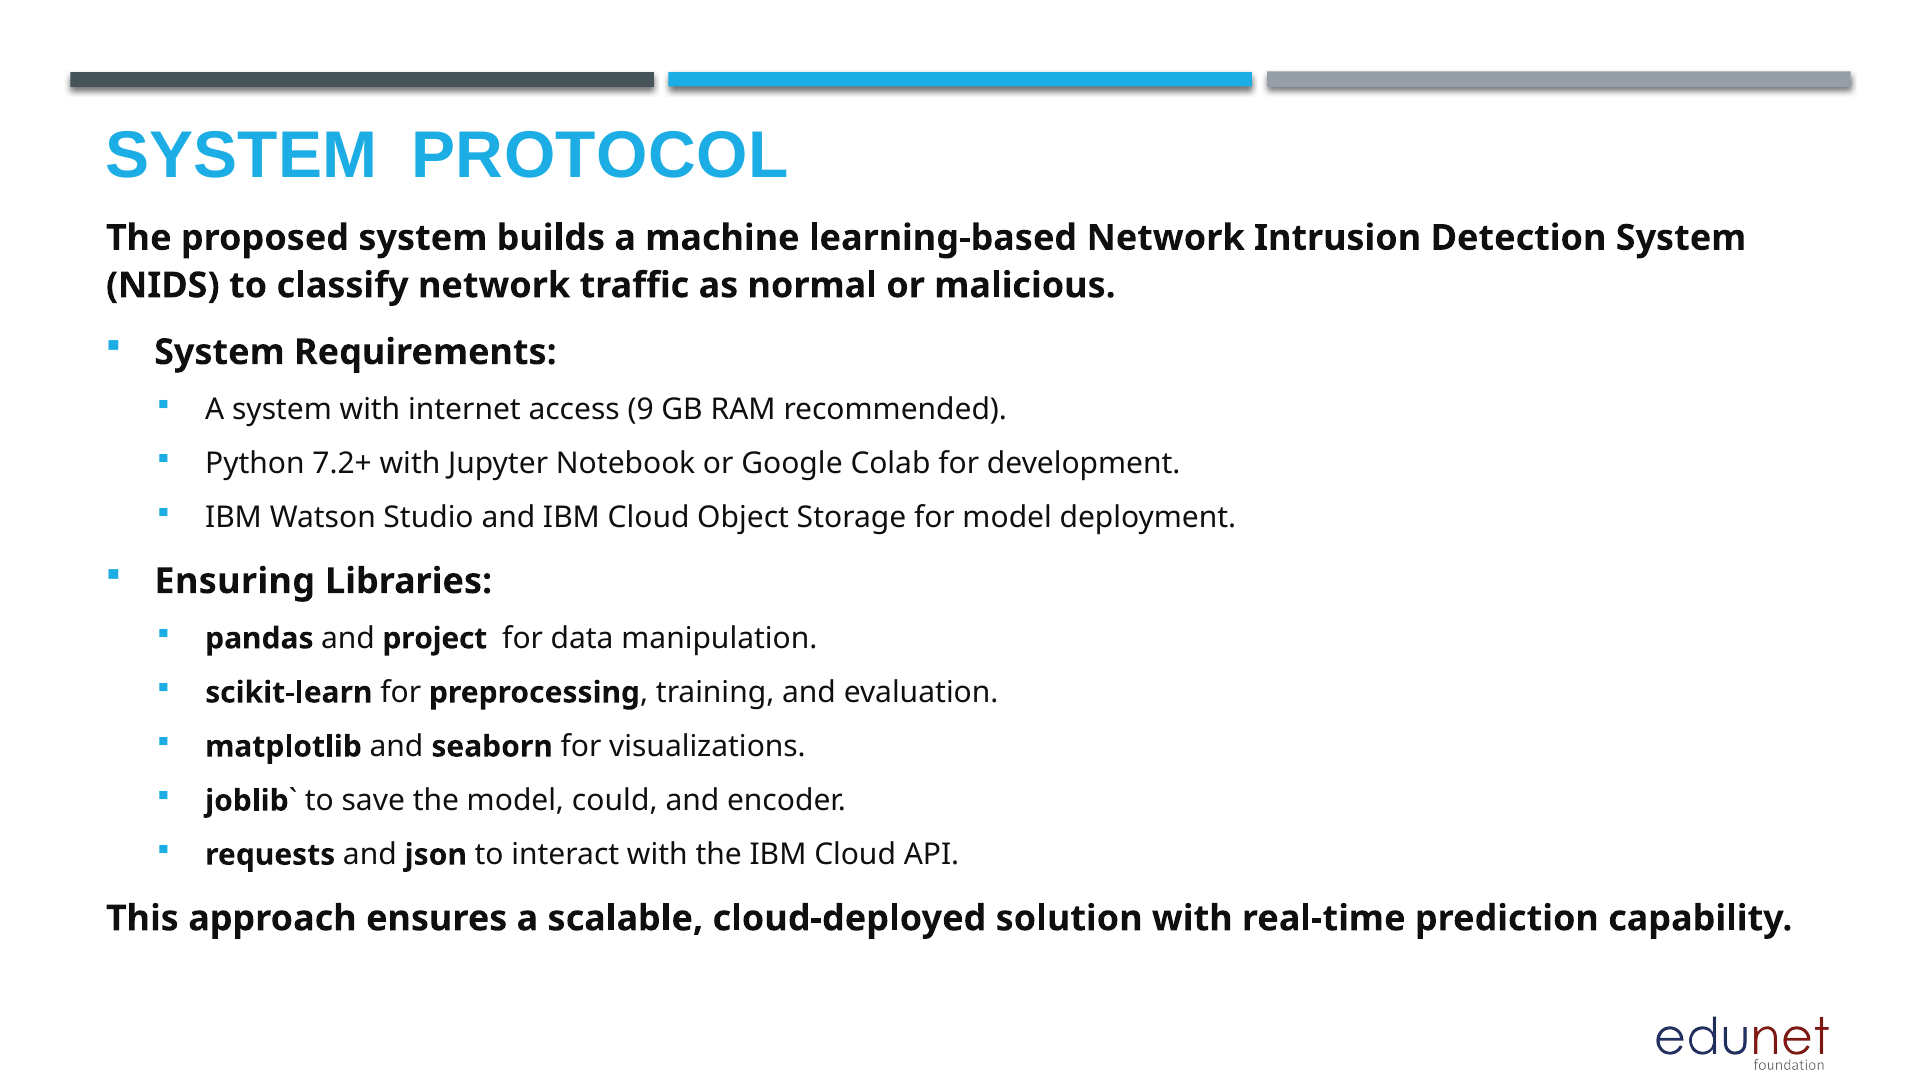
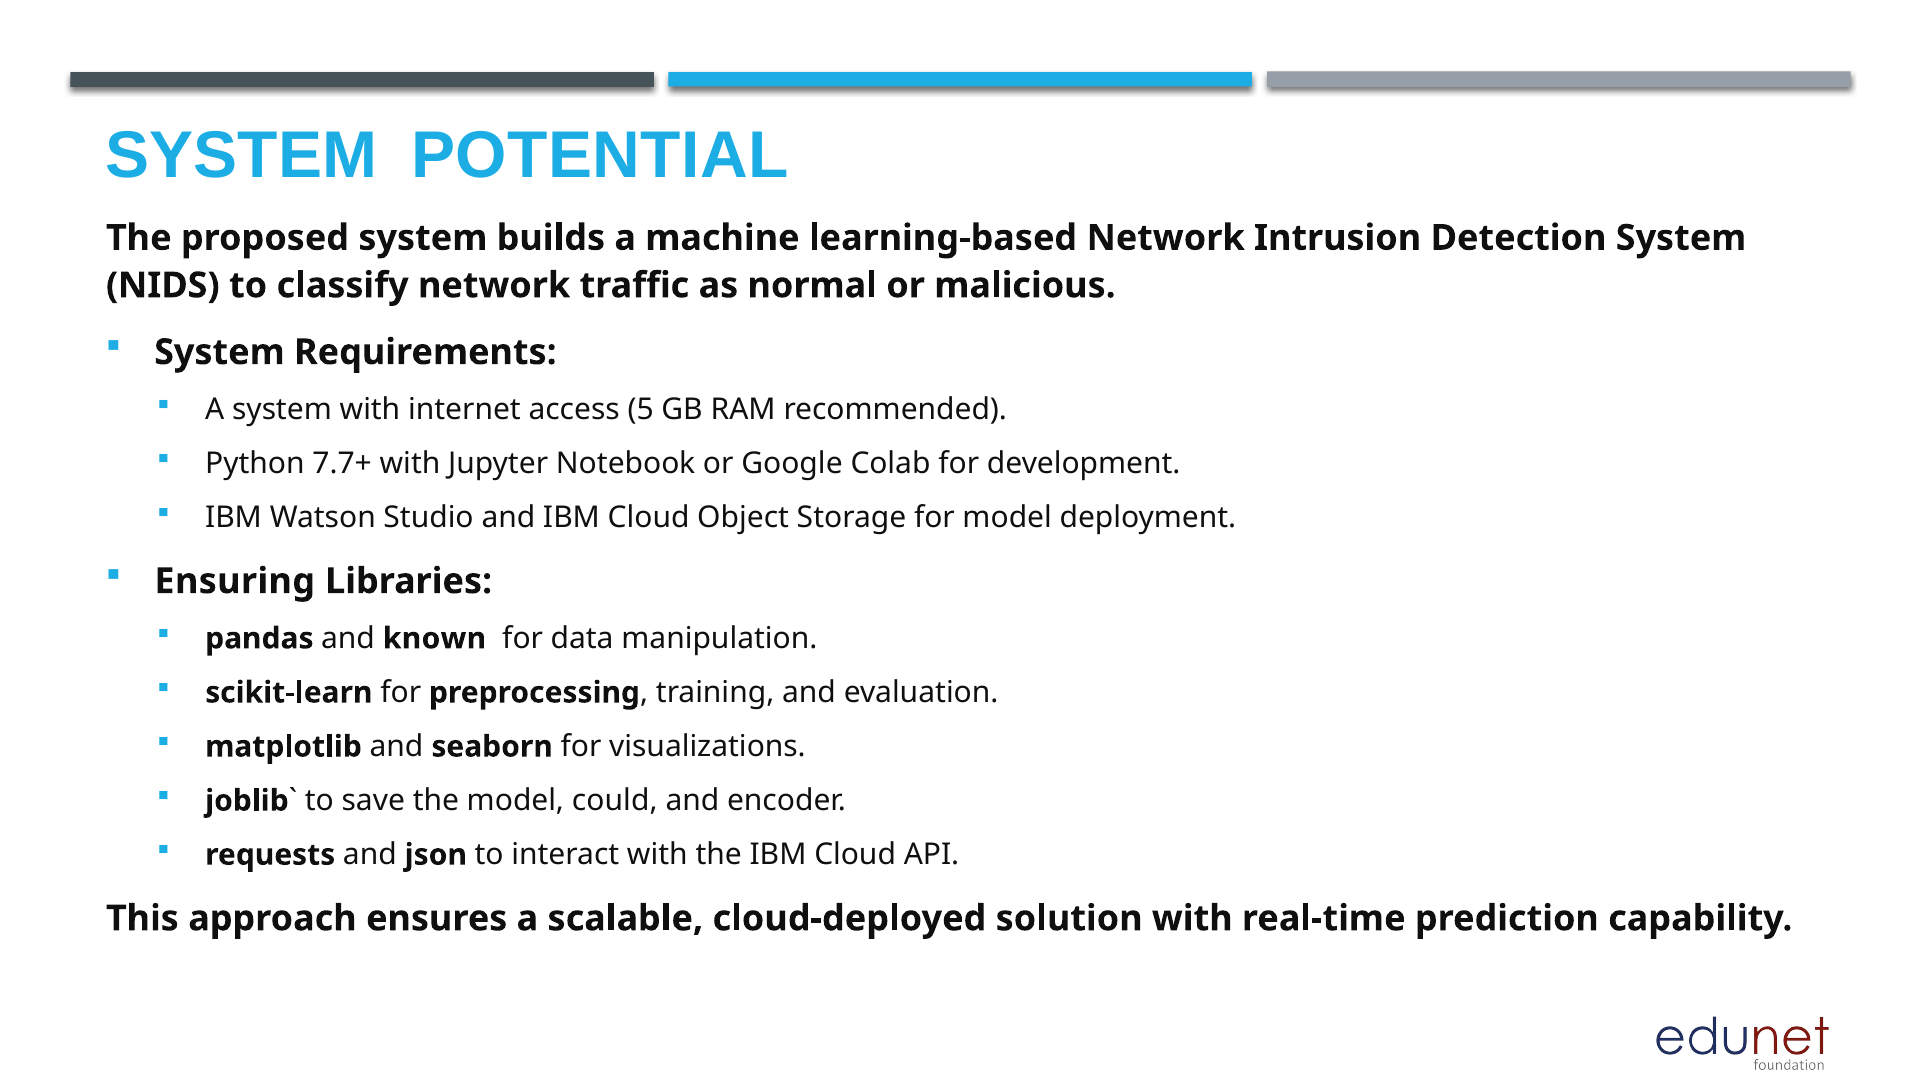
PROTOCOL: PROTOCOL -> POTENTIAL
9: 9 -> 5
7.2+: 7.2+ -> 7.7+
project: project -> known
